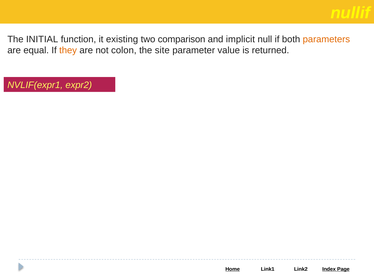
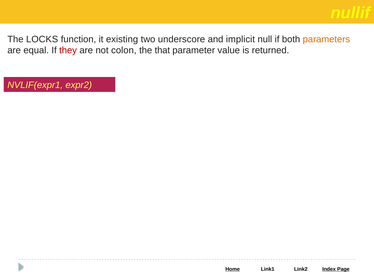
INITIAL: INITIAL -> LOCKS
comparison: comparison -> underscore
they colour: orange -> red
site: site -> that
